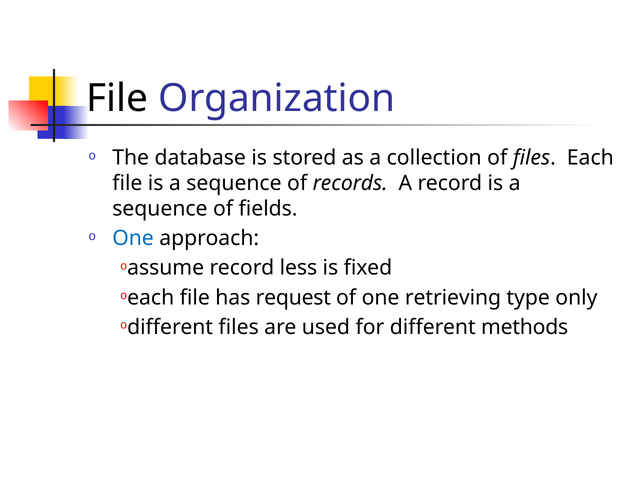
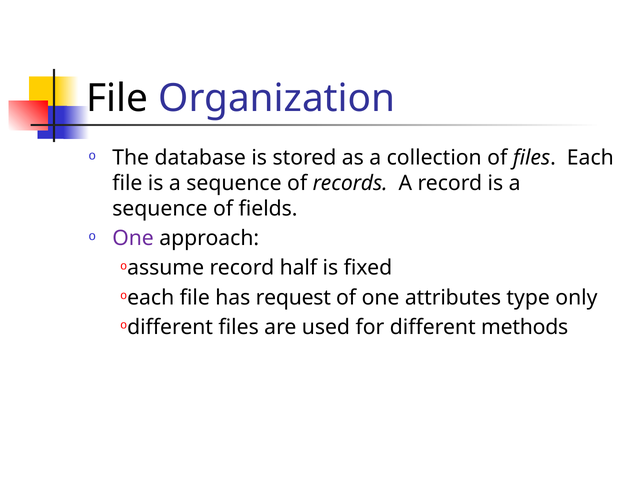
One at (133, 238) colour: blue -> purple
less: less -> half
retrieving: retrieving -> attributes
